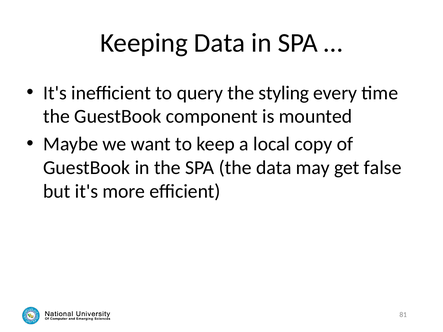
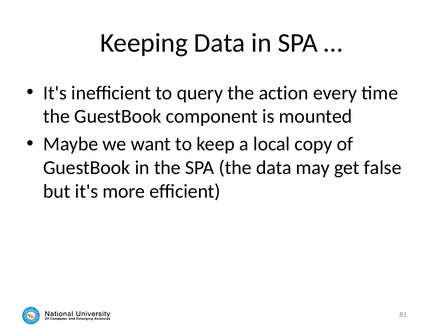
styling: styling -> action
